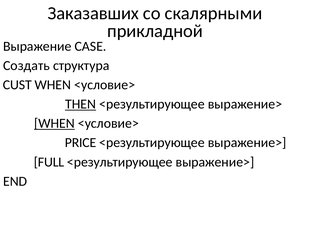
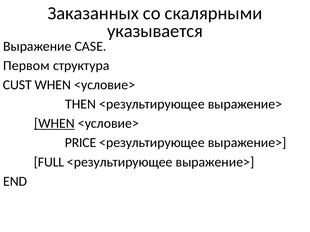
Заказавших: Заказавших -> Заказанных
прикладной: прикладной -> указывается
Создать: Создать -> Первом
THEN underline: present -> none
